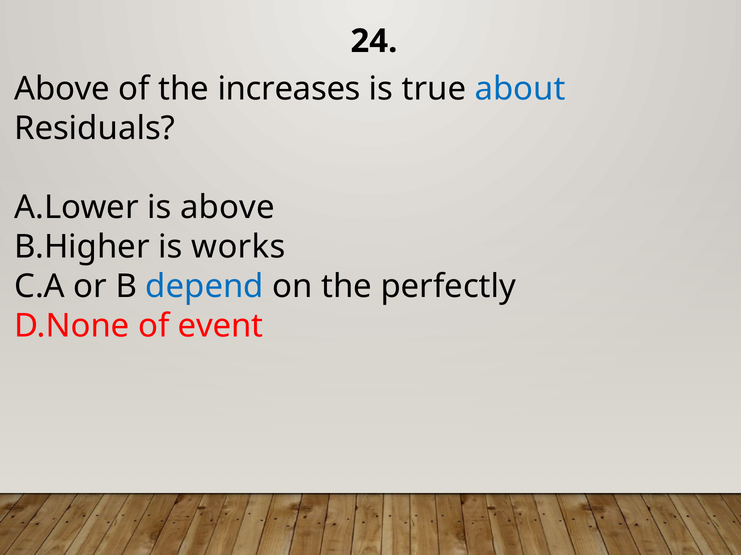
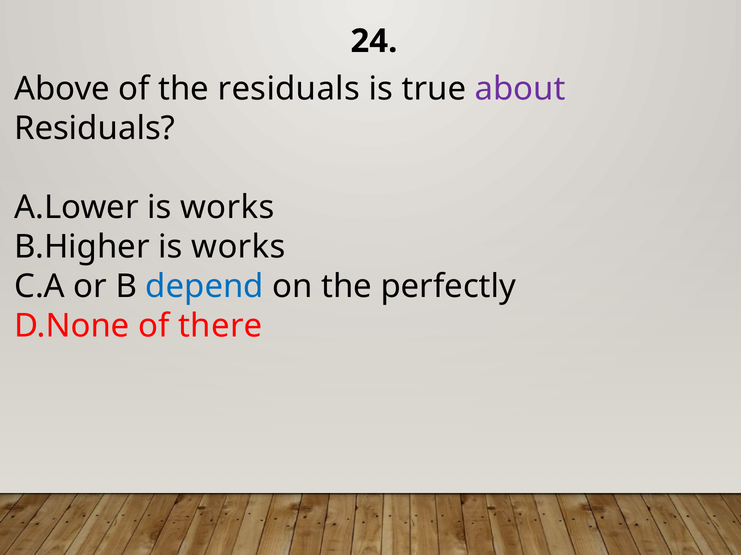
the increases: increases -> residuals
about colour: blue -> purple
above at (227, 208): above -> works
event: event -> there
